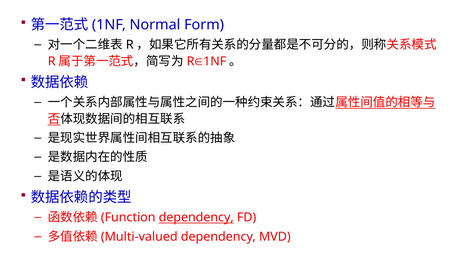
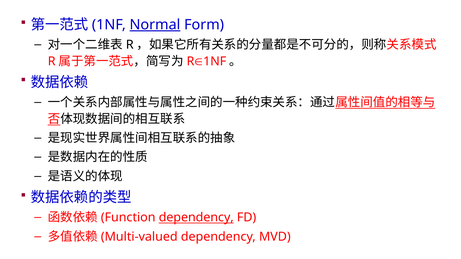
Normal underline: none -> present
